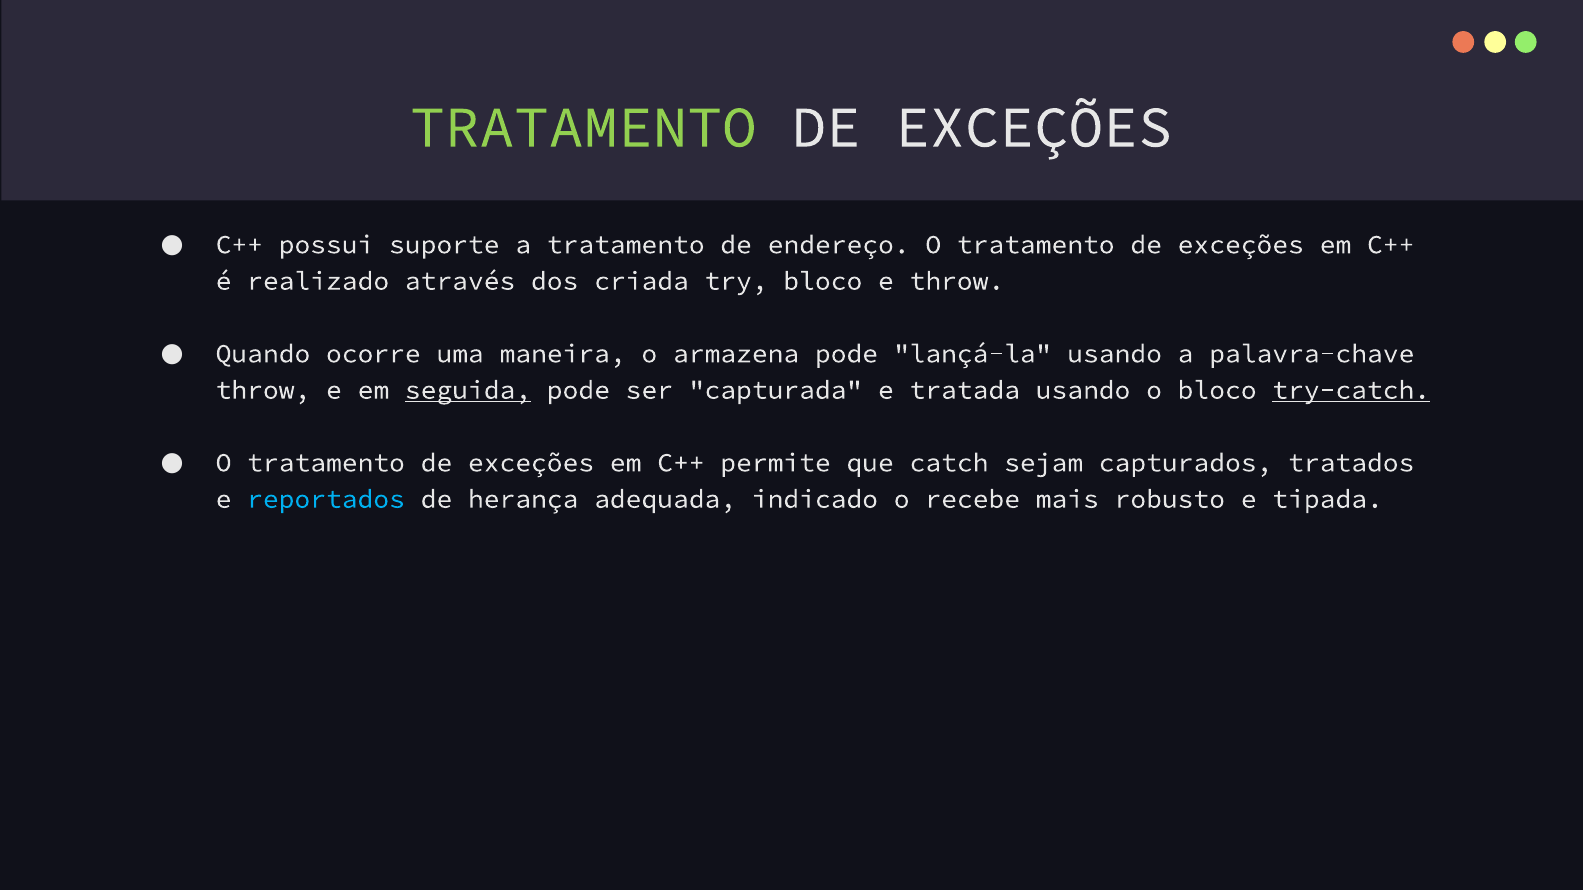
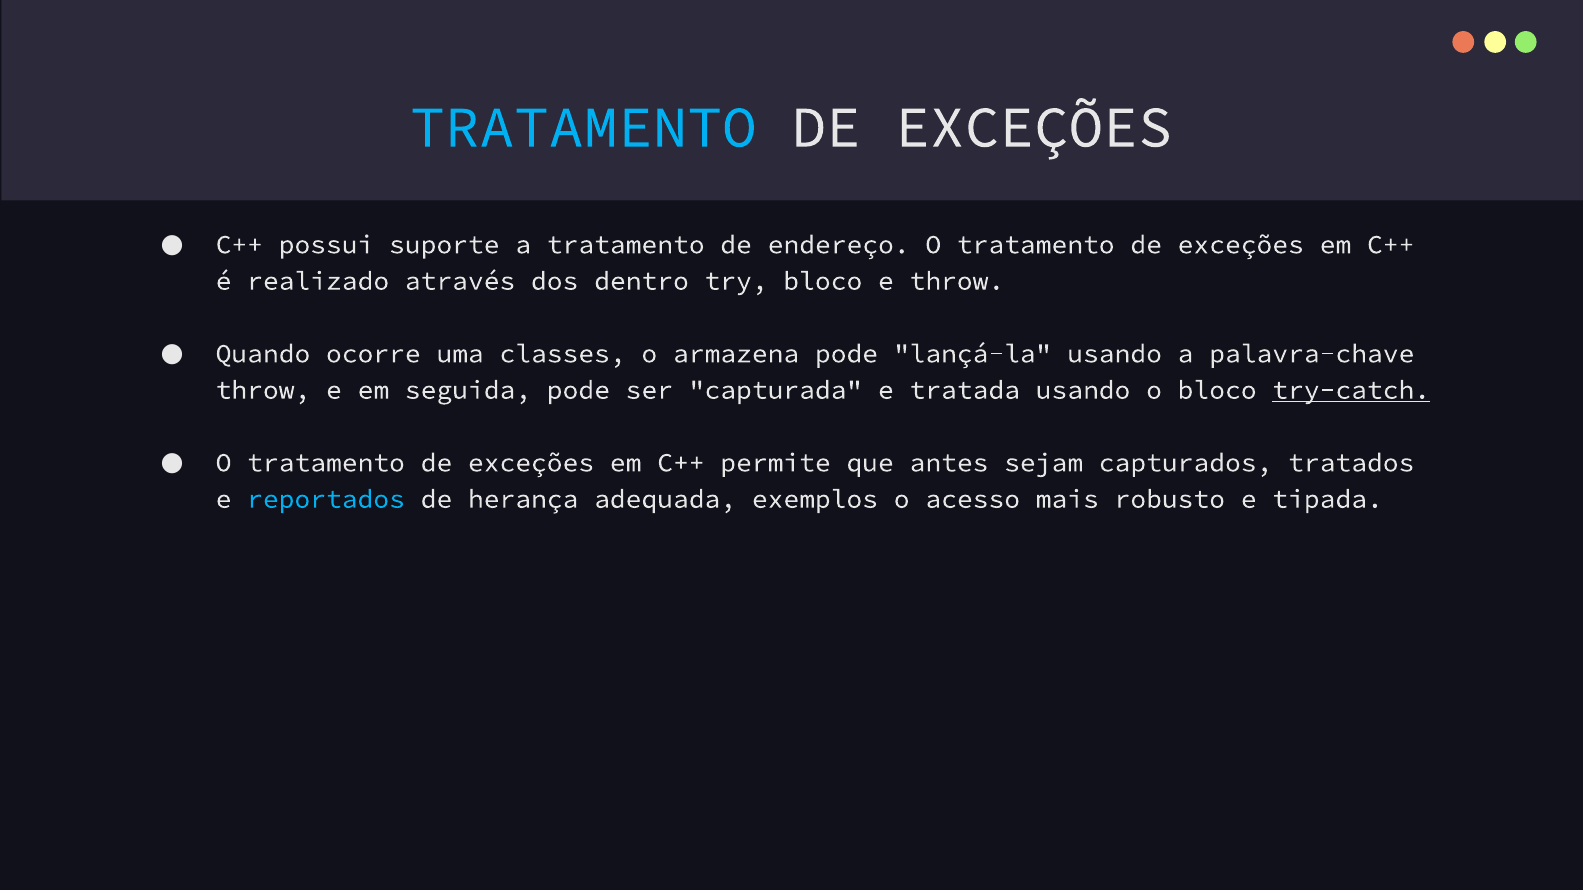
TRATAMENTO at (583, 128) colour: light green -> light blue
criada: criada -> dentro
maneira: maneira -> classes
seguida underline: present -> none
catch: catch -> antes
indicado: indicado -> exemplos
recebe: recebe -> acesso
